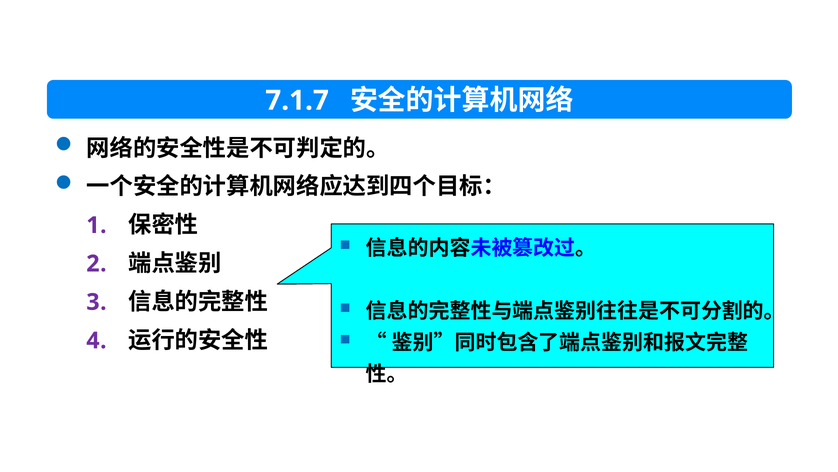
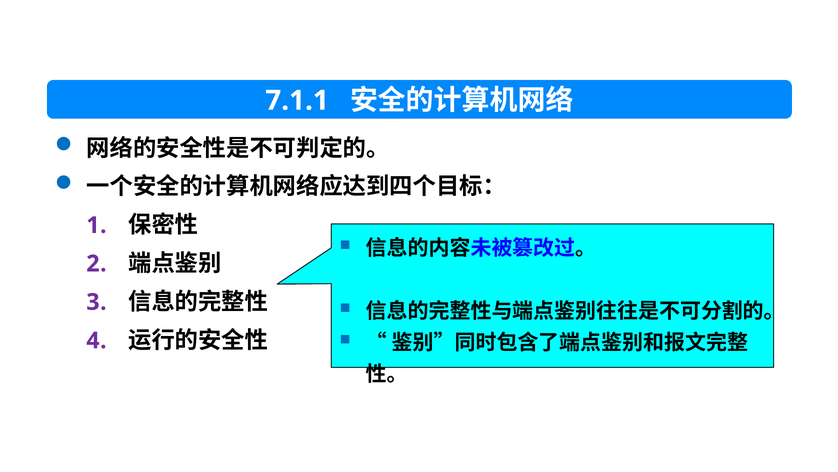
7.1.7: 7.1.7 -> 7.1.1
